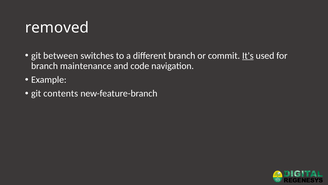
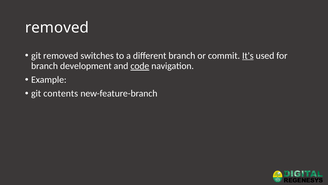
git between: between -> removed
maintenance: maintenance -> development
code underline: none -> present
